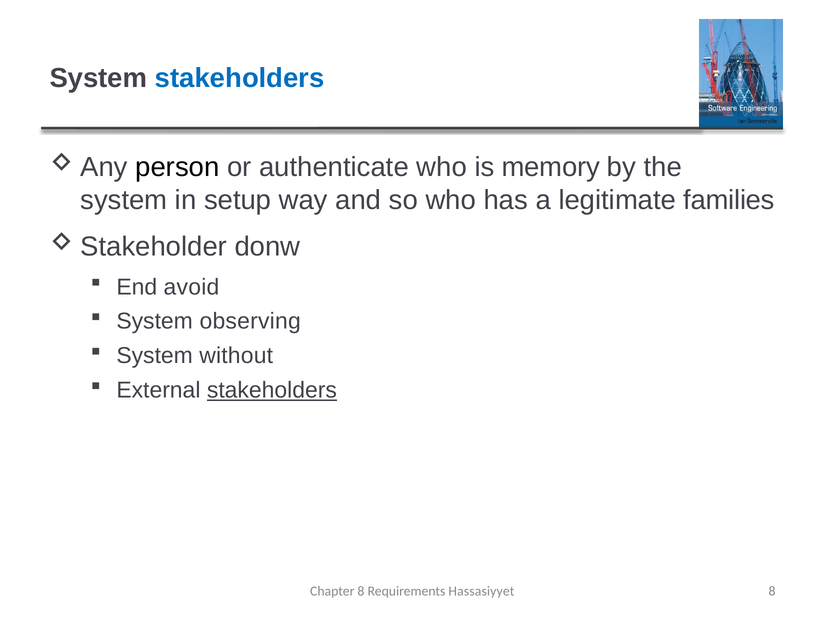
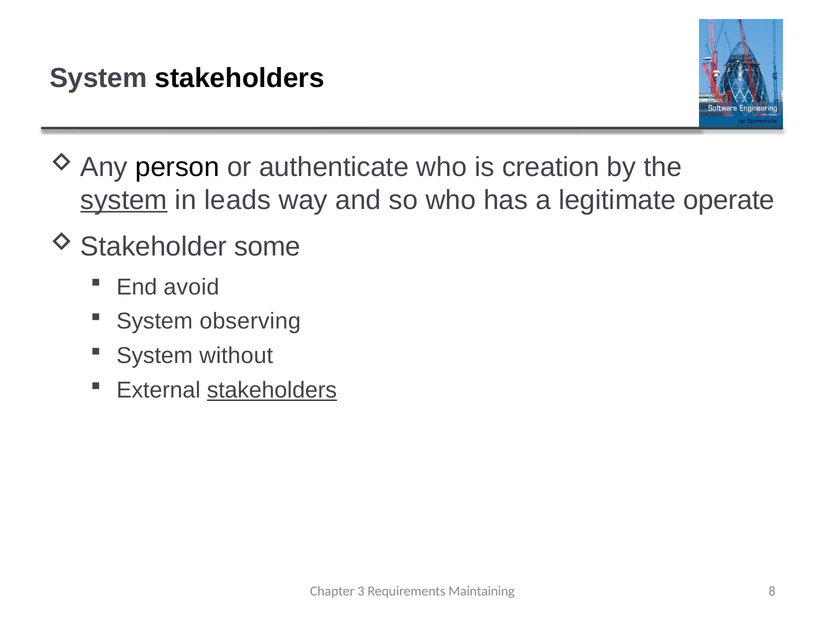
stakeholders at (240, 78) colour: blue -> black
memory: memory -> creation
system at (124, 200) underline: none -> present
setup: setup -> leads
families: families -> operate
donw: donw -> some
Chapter 8: 8 -> 3
Hassasiyyet: Hassasiyyet -> Maintaining
